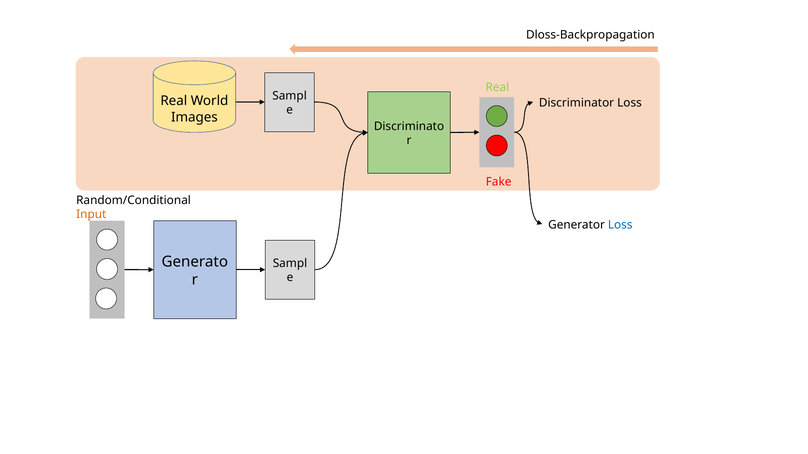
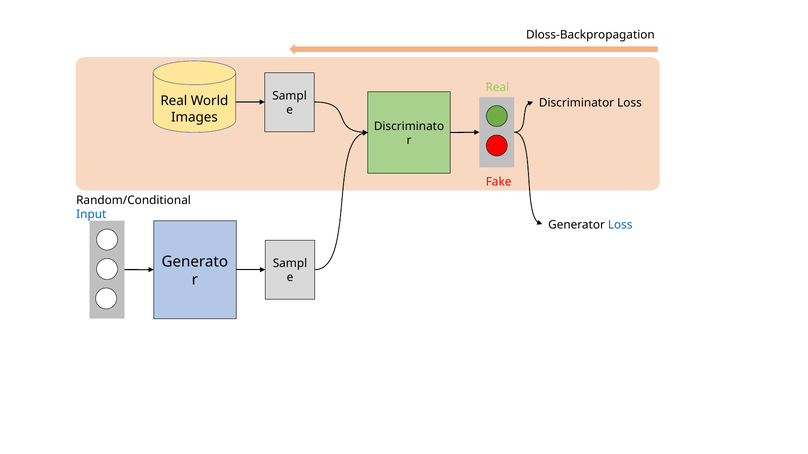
Input colour: orange -> blue
